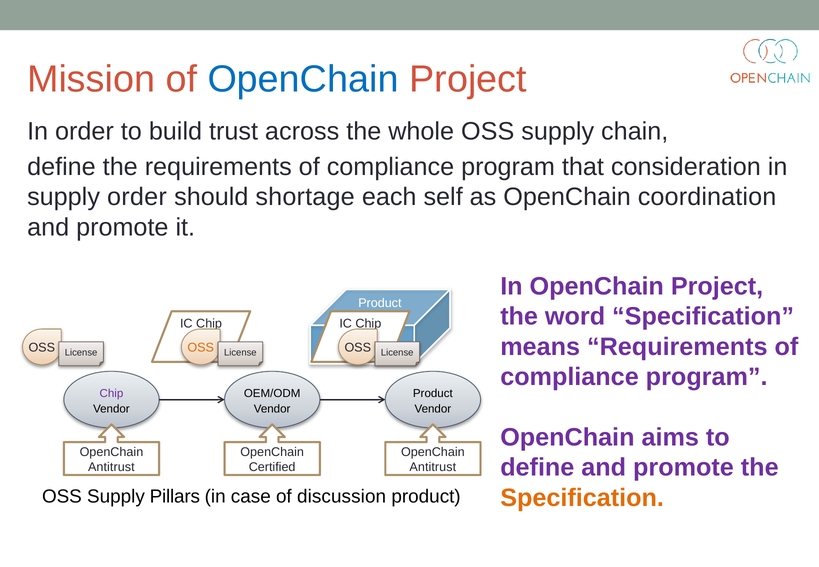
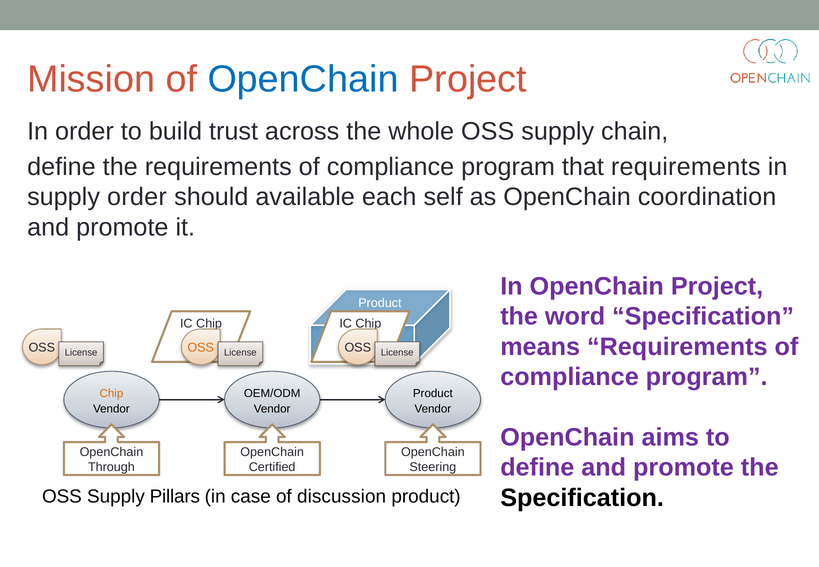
that consideration: consideration -> requirements
shortage: shortage -> available
Chip at (111, 393) colour: purple -> orange
Antitrust at (111, 467): Antitrust -> Through
Antitrust at (433, 467): Antitrust -> Steering
Specification at (582, 498) colour: orange -> black
